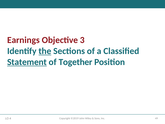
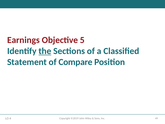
3: 3 -> 5
Statement underline: present -> none
Together: Together -> Compare
